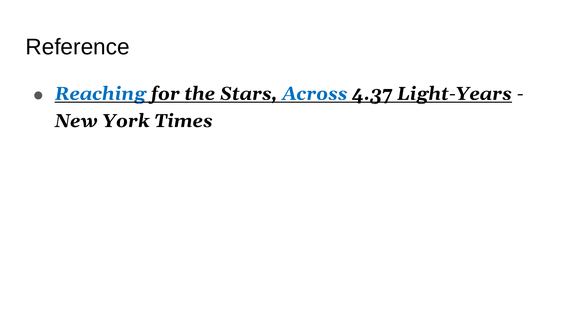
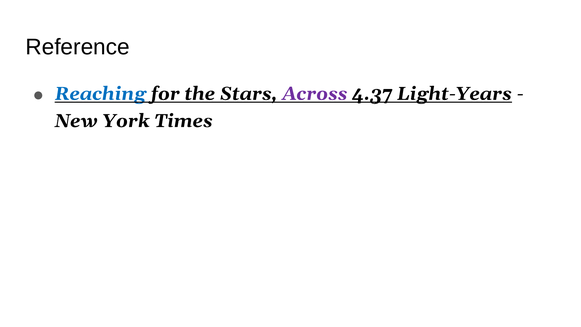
Across colour: blue -> purple
